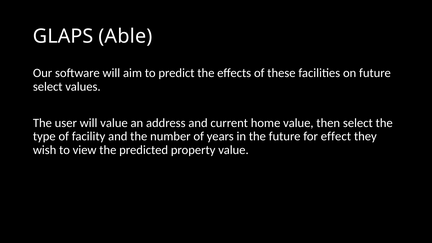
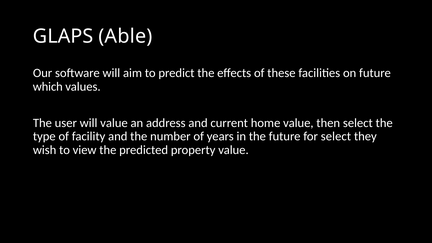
select at (48, 87): select -> which
for effect: effect -> select
